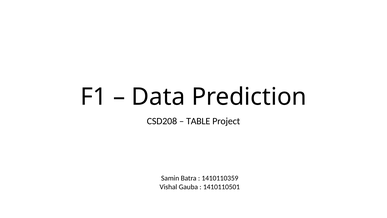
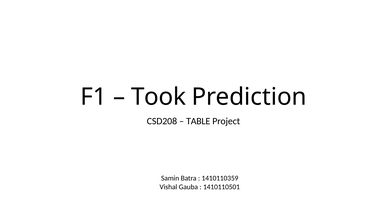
Data: Data -> Took
